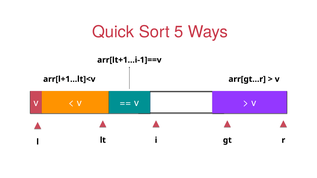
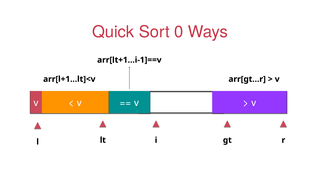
5: 5 -> 0
